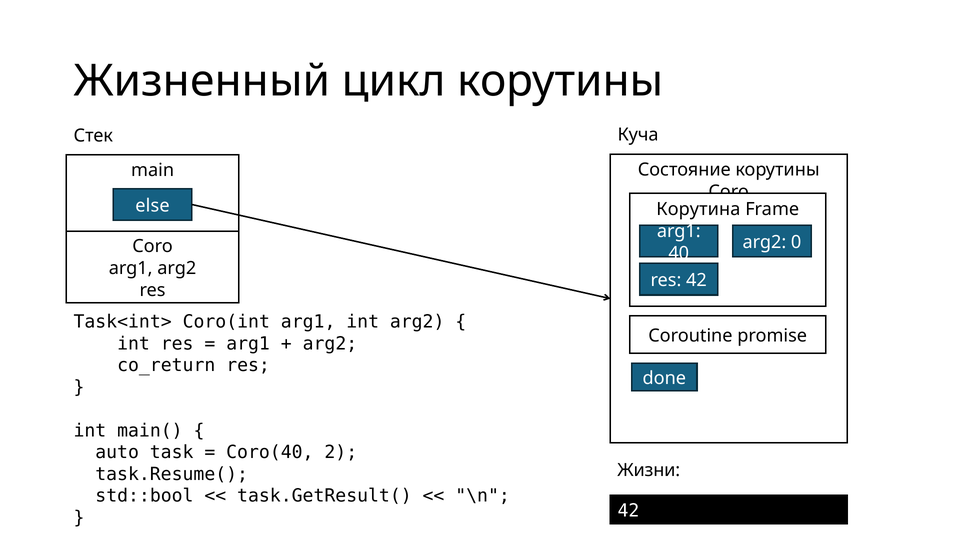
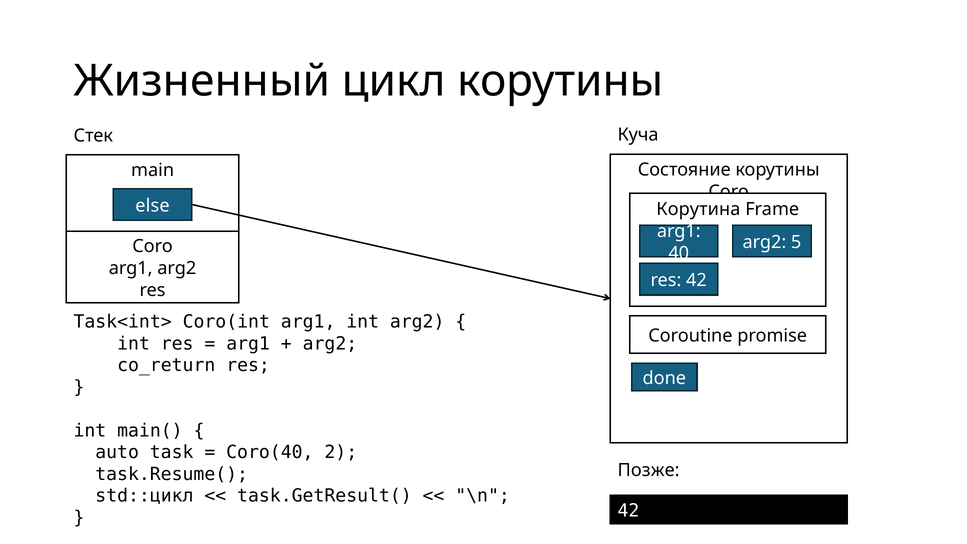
0: 0 -> 5
Жизни: Жизни -> Позже
std::bool: std::bool -> std::цикл
